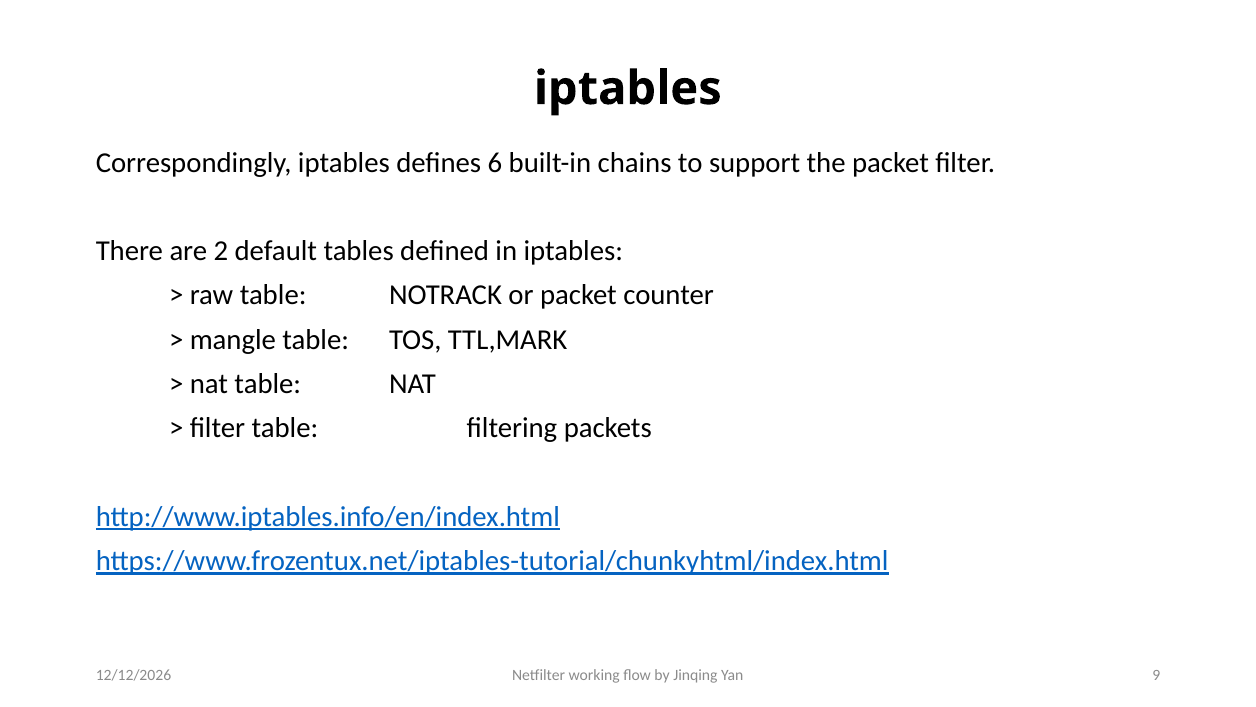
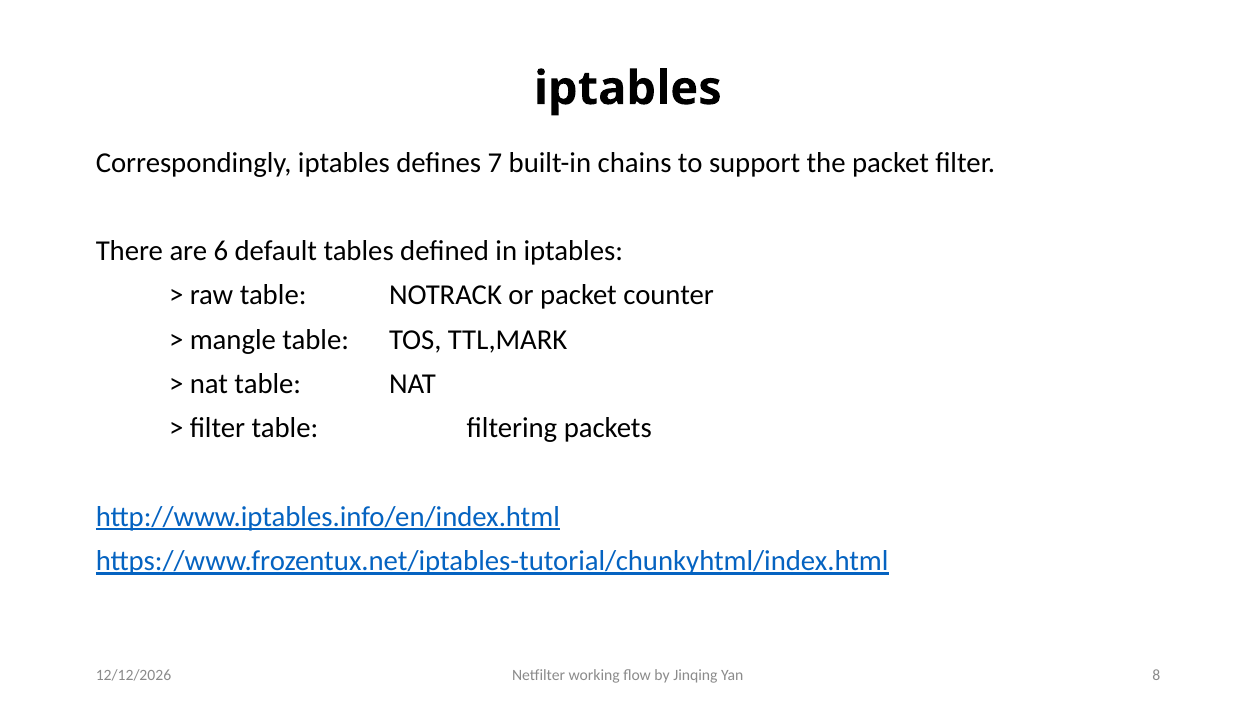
6: 6 -> 7
2: 2 -> 6
9: 9 -> 8
